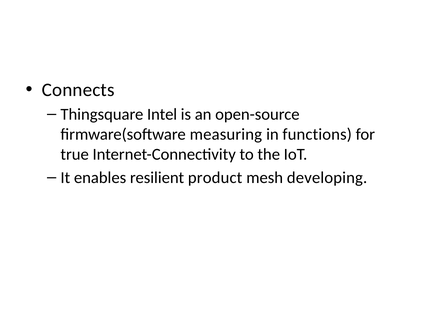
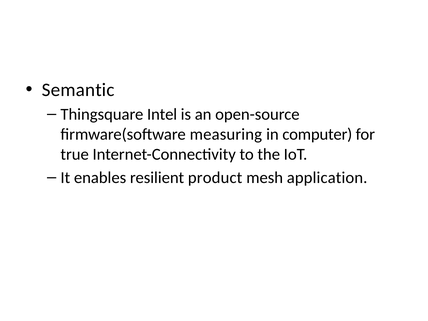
Connects: Connects -> Semantic
functions: functions -> computer
developing: developing -> application
